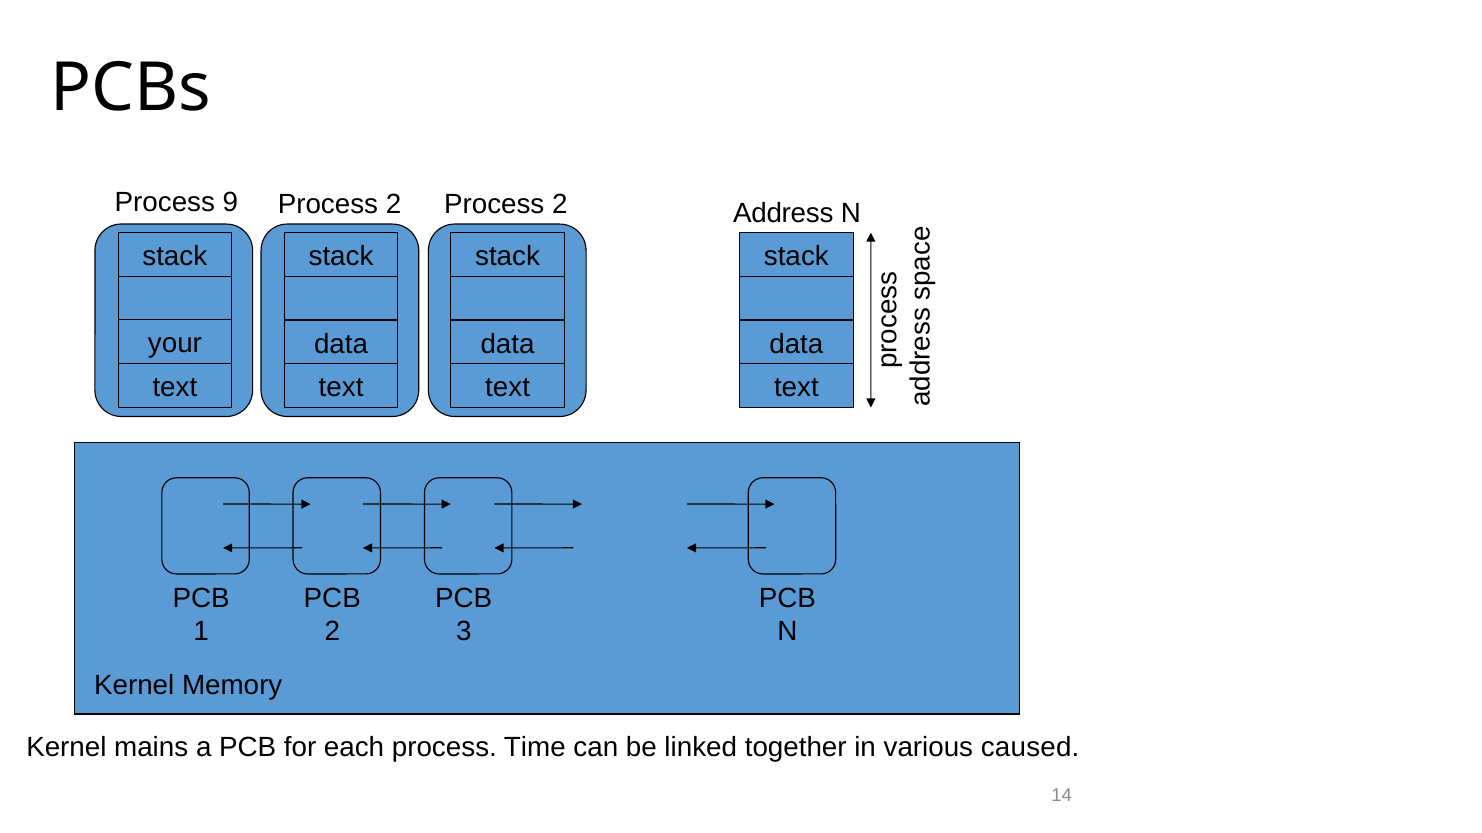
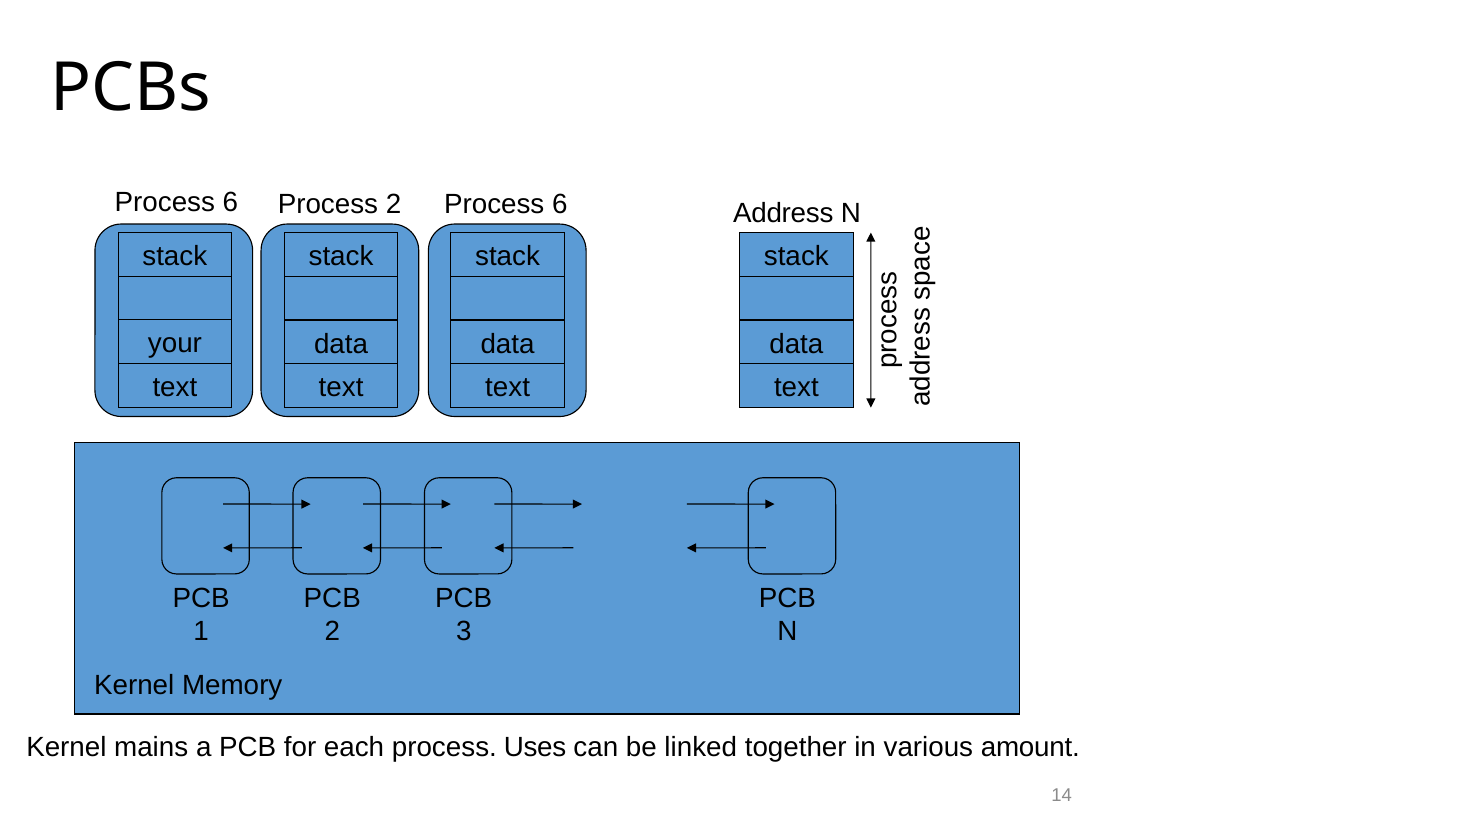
9 at (230, 203): 9 -> 6
2 at (560, 205): 2 -> 6
Time: Time -> Uses
caused: caused -> amount
